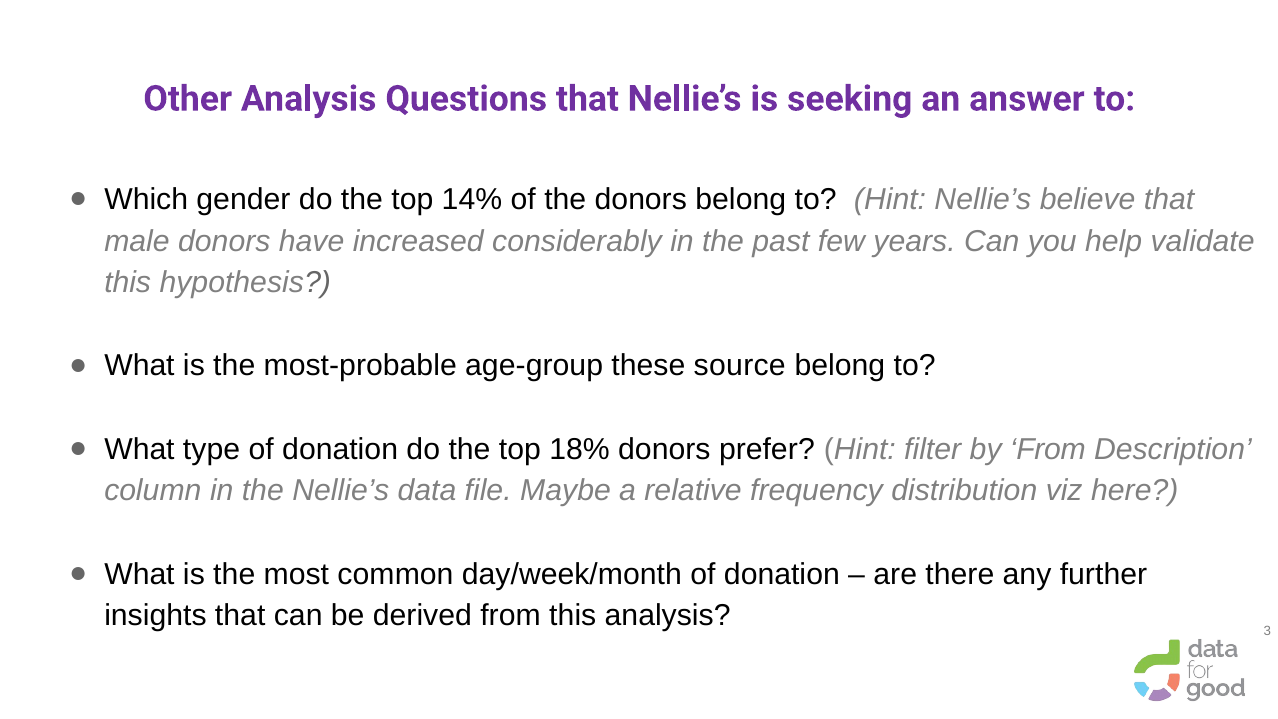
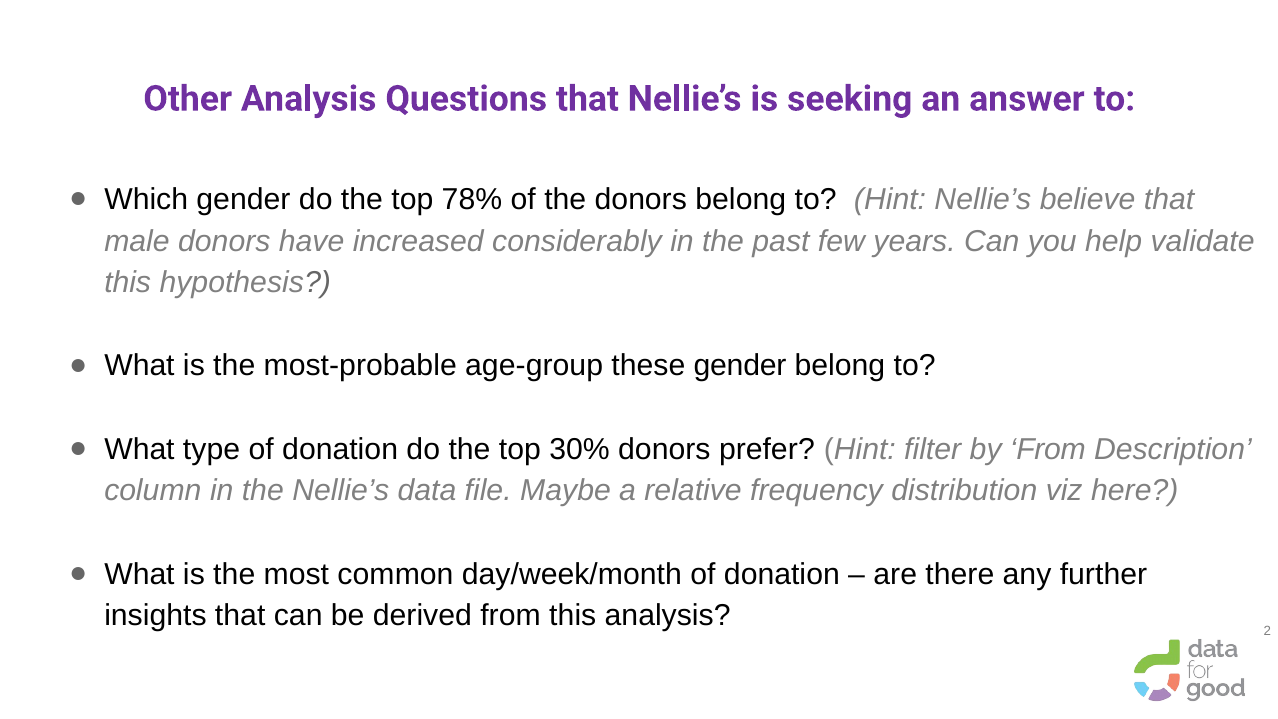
14%: 14% -> 78%
these source: source -> gender
18%: 18% -> 30%
3: 3 -> 2
